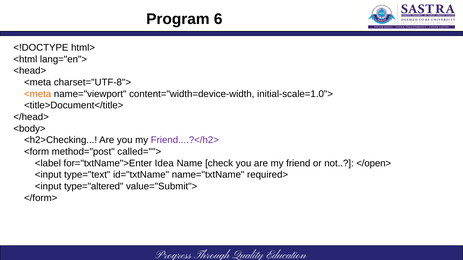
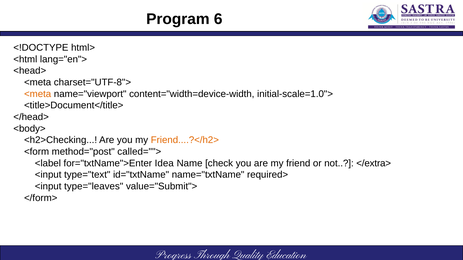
Friend....?</h2> colour: purple -> orange
</open>: </open> -> </extra>
type="altered: type="altered -> type="leaves
